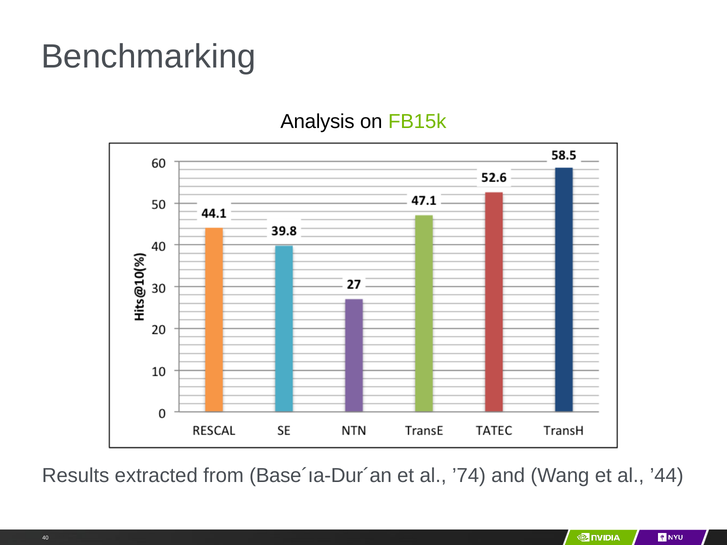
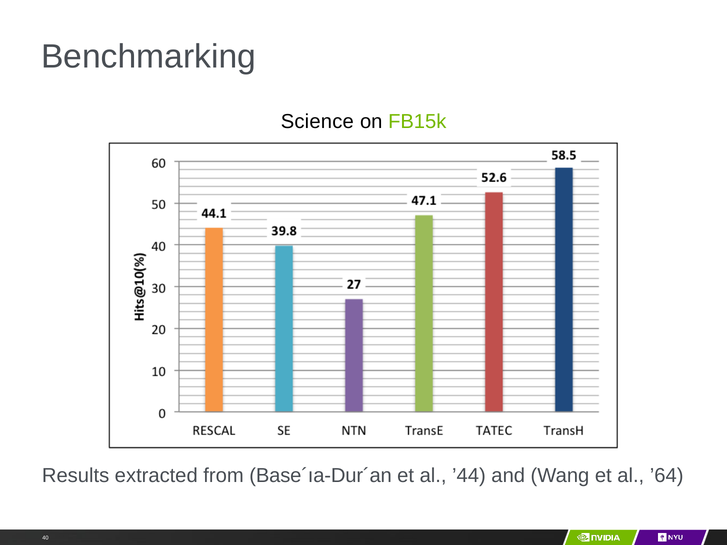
Analysis: Analysis -> Science
’74: ’74 -> ’44
’44: ’44 -> ’64
